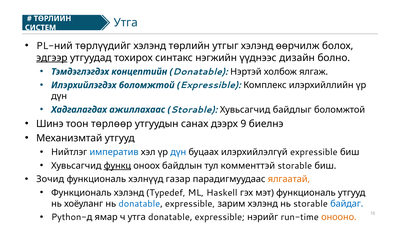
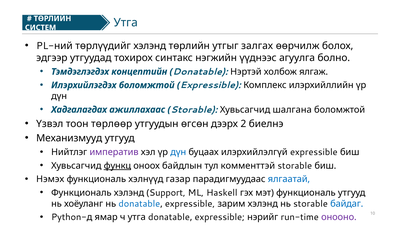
утгыг хэлэнд: хэлэнд -> залгах
эдгээр underline: present -> none
дизайн: дизайн -> агуулга
байдлыг: байдлыг -> шалгана
Шинэ: Шинэ -> Үзвэл
санах: санах -> өгсөн
9: 9 -> 2
Механизмтай: Механизмтай -> Механизмууд
императив colour: blue -> purple
Зочид: Зочид -> Нэмэх
ялгаатай colour: orange -> blue
Typedef: Typedef -> Support
онооно colour: orange -> purple
